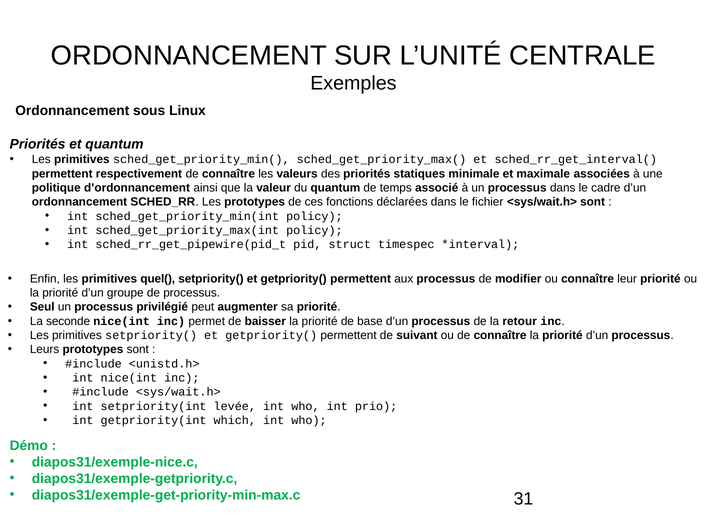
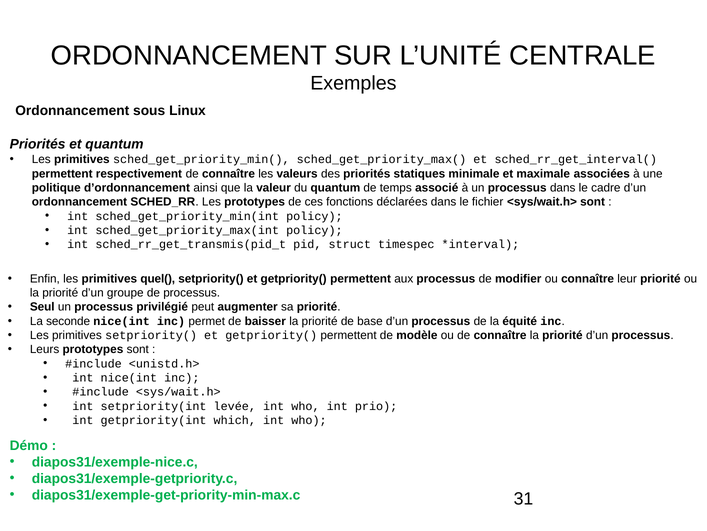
sched_rr_get_pipewire(pid_t: sched_rr_get_pipewire(pid_t -> sched_rr_get_transmis(pid_t
retour: retour -> équité
suivant: suivant -> modèle
